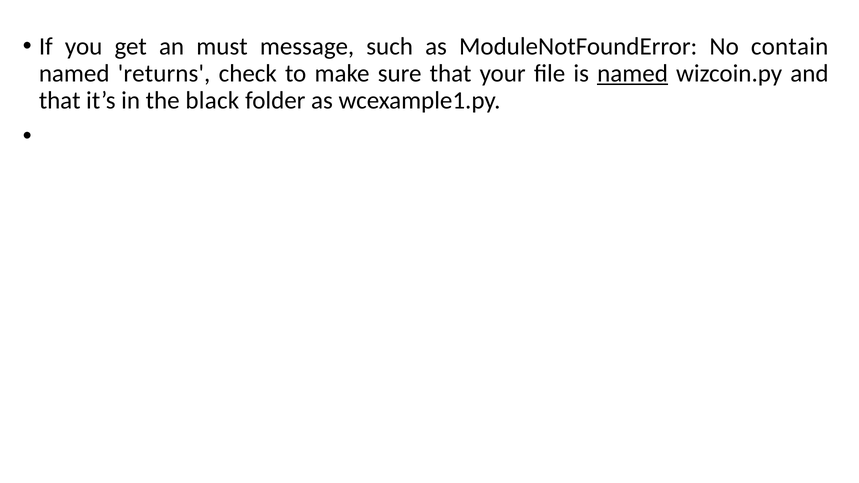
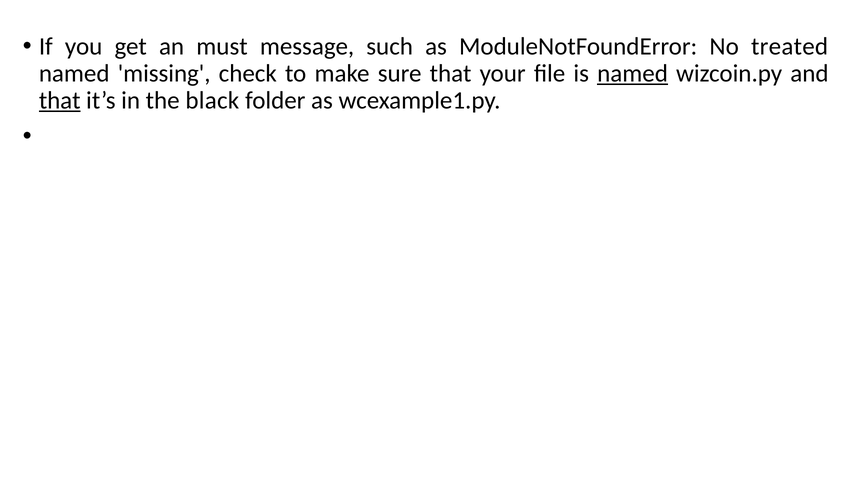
contain: contain -> treated
returns: returns -> missing
that at (60, 101) underline: none -> present
